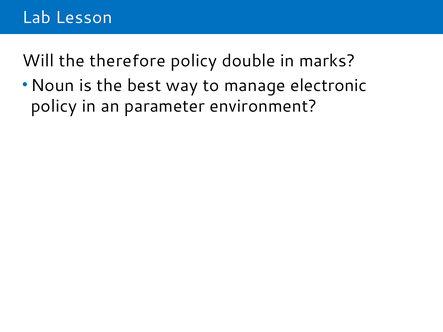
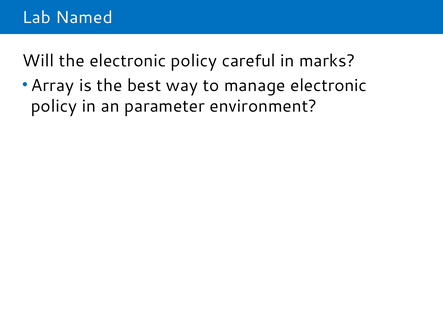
Lesson: Lesson -> Named
the therefore: therefore -> electronic
double: double -> careful
Noun: Noun -> Array
